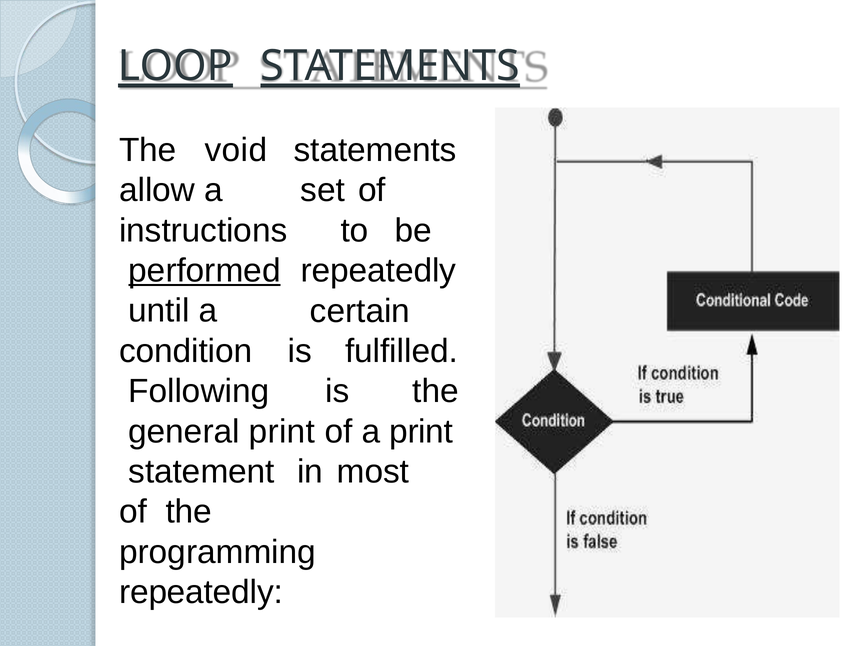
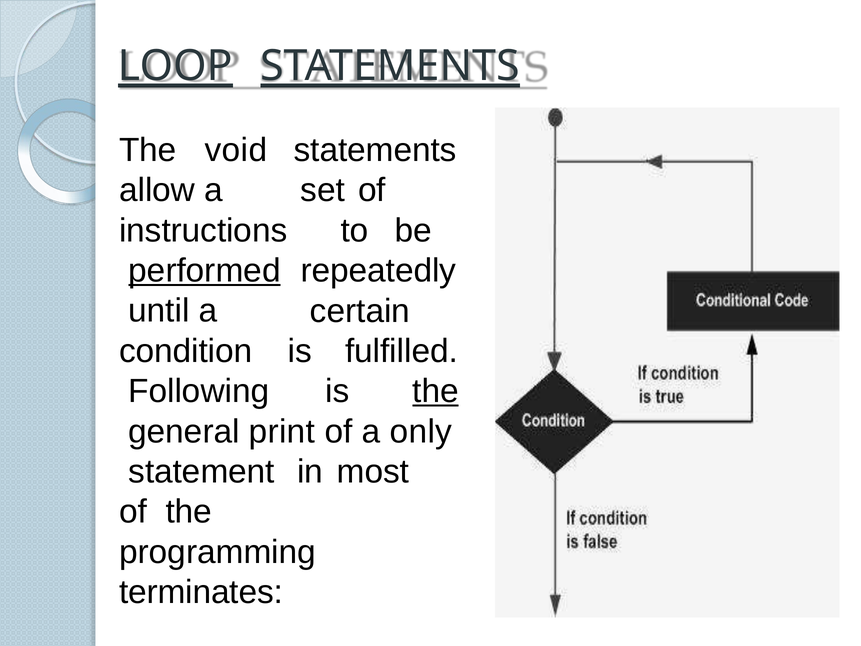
the at (436, 391) underline: none -> present
a print: print -> only
repeatedly at (201, 592): repeatedly -> terminates
